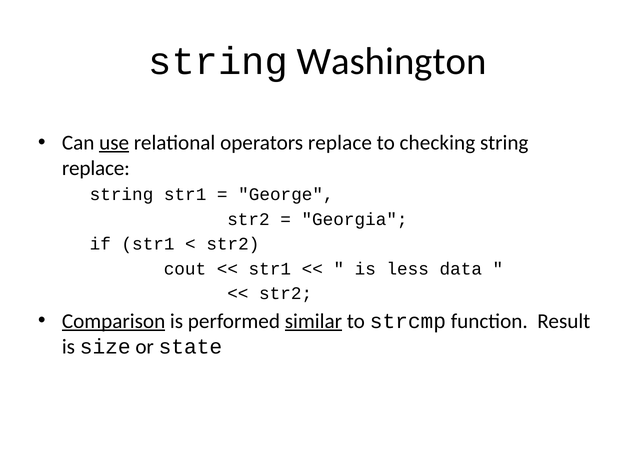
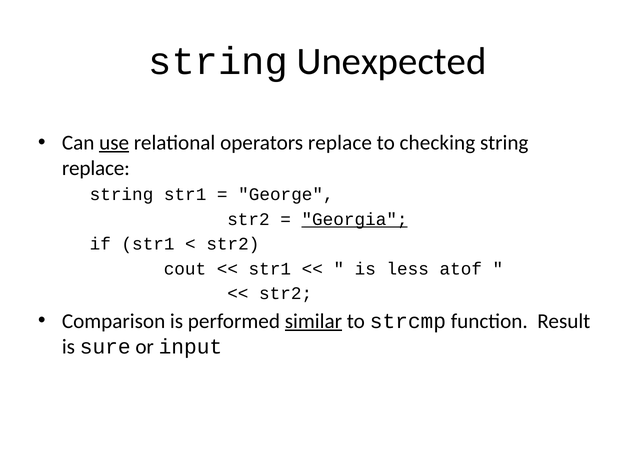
Washington: Washington -> Unexpected
Georgia underline: none -> present
data: data -> atof
Comparison underline: present -> none
size: size -> sure
state: state -> input
